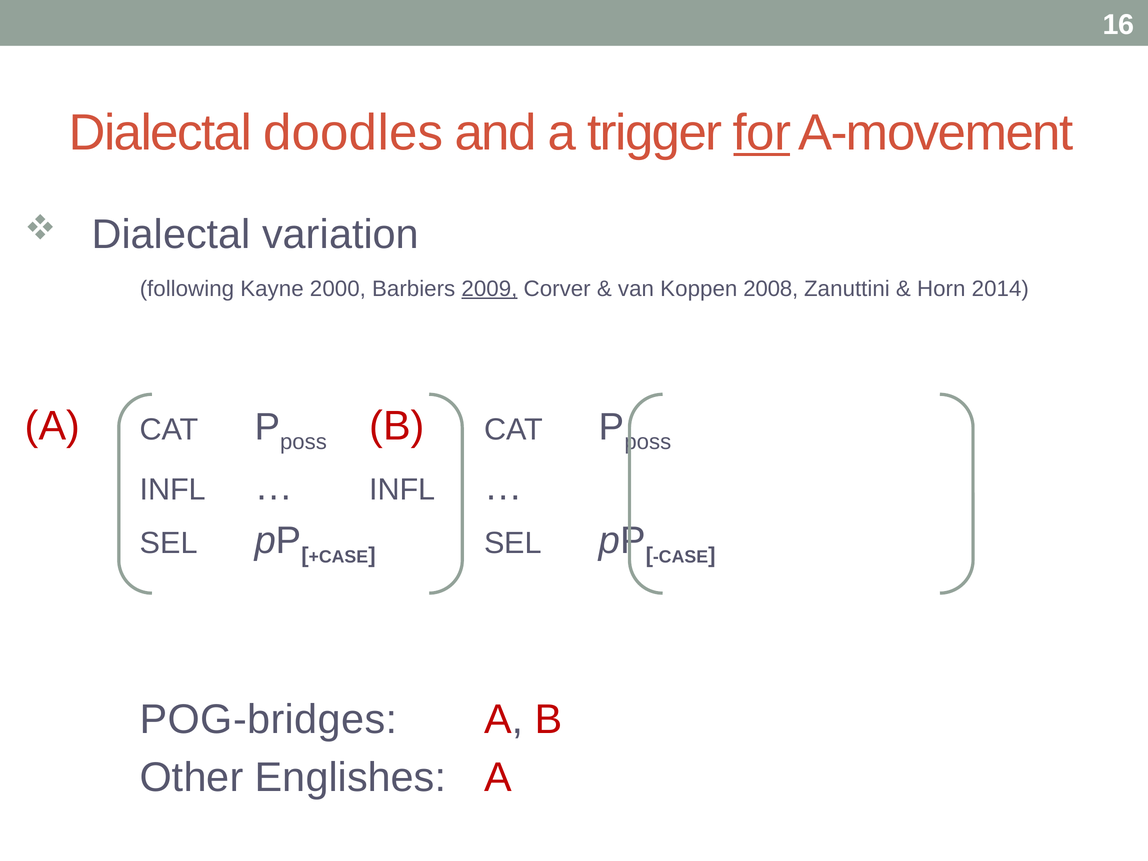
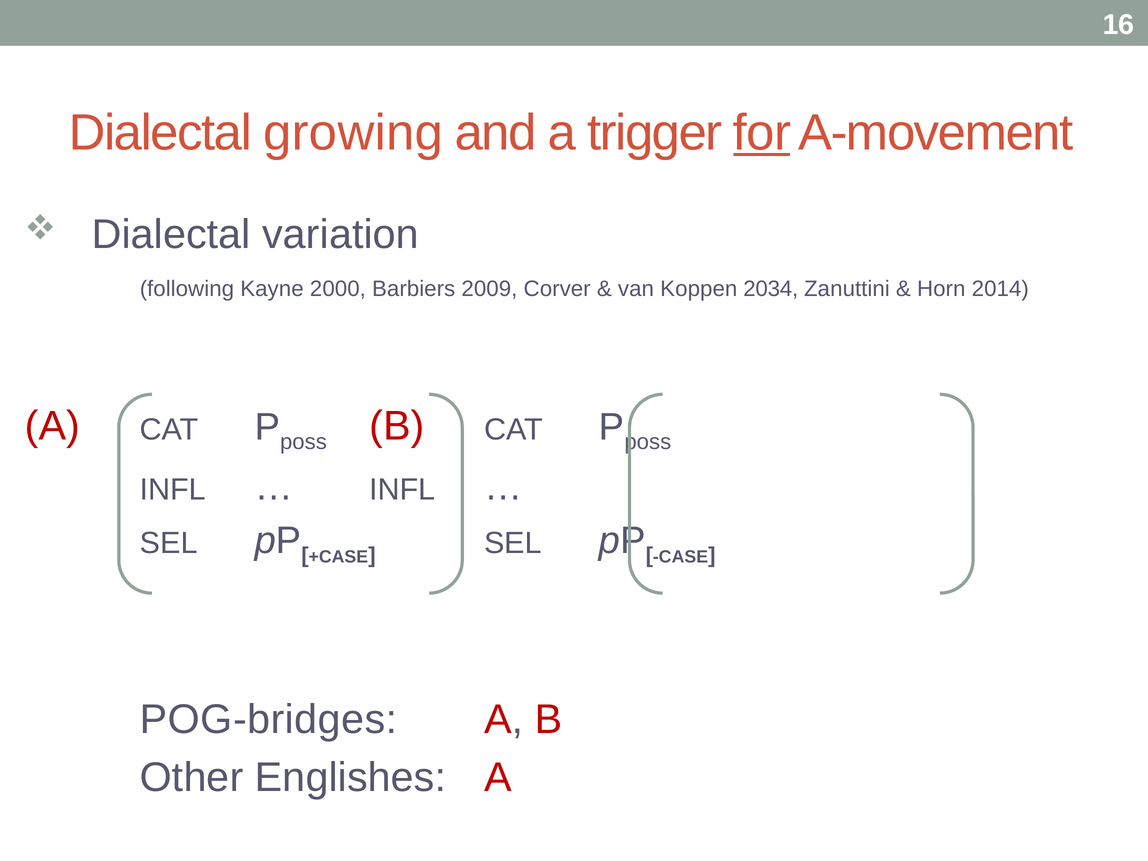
doodles: doodles -> growing
2009 underline: present -> none
2008: 2008 -> 2034
